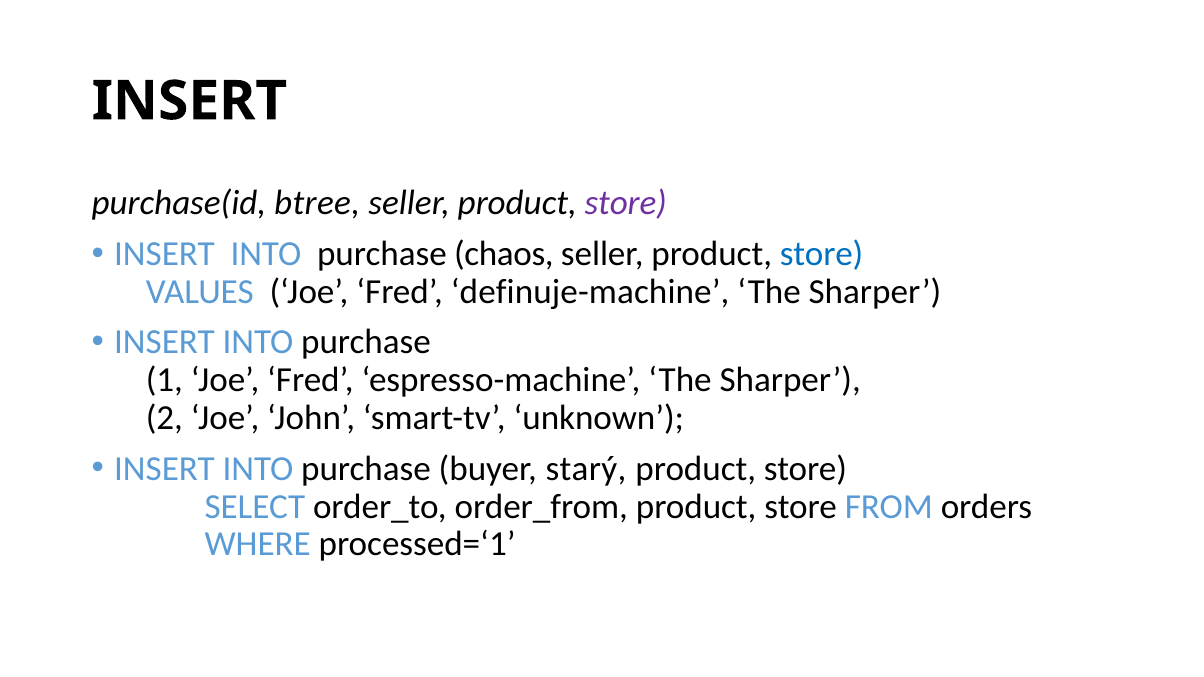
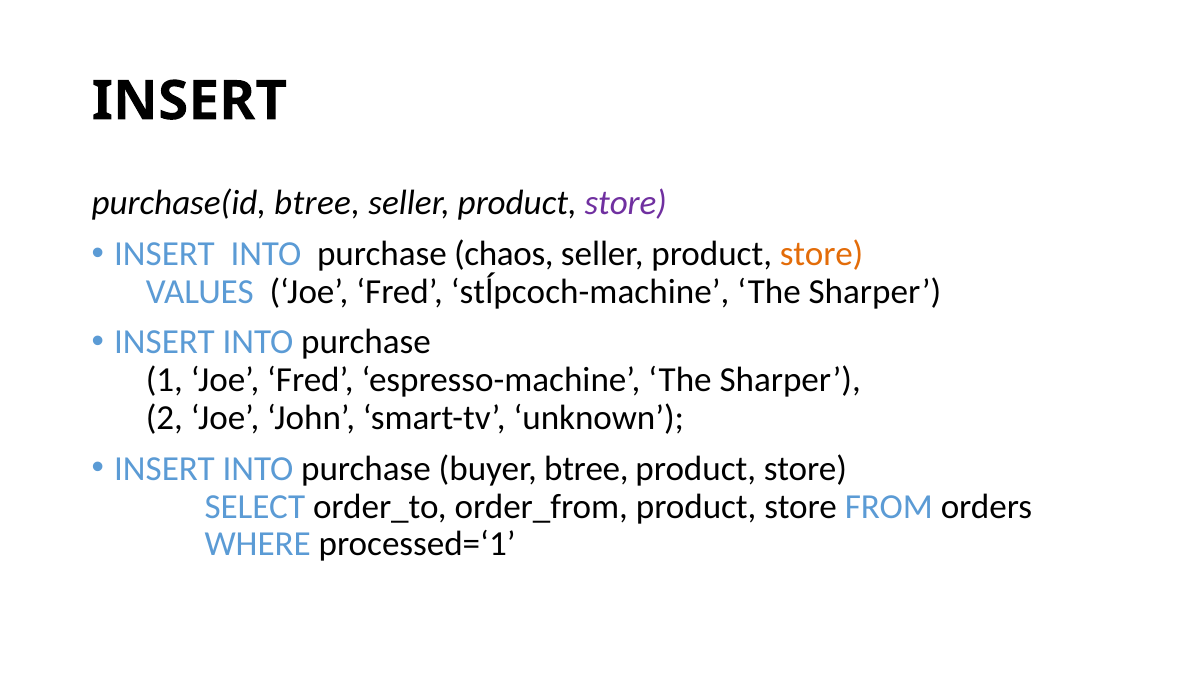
store at (822, 254) colour: blue -> orange
definuje-machine: definuje-machine -> stĺpcoch-machine
buyer starý: starý -> btree
